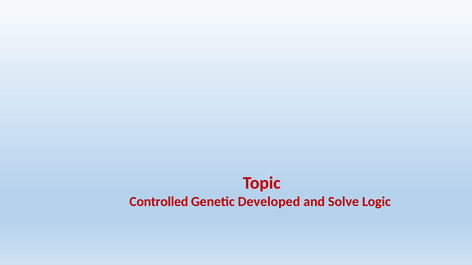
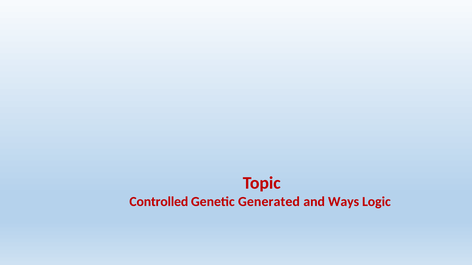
Developed: Developed -> Generated
Solve: Solve -> Ways
